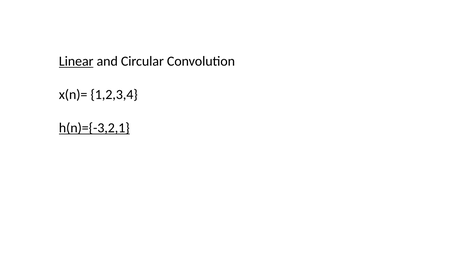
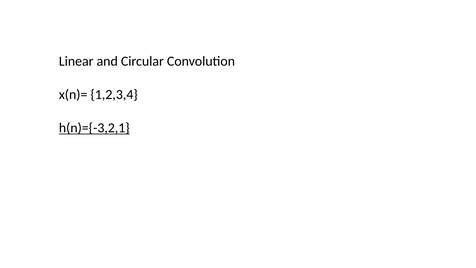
Linear underline: present -> none
